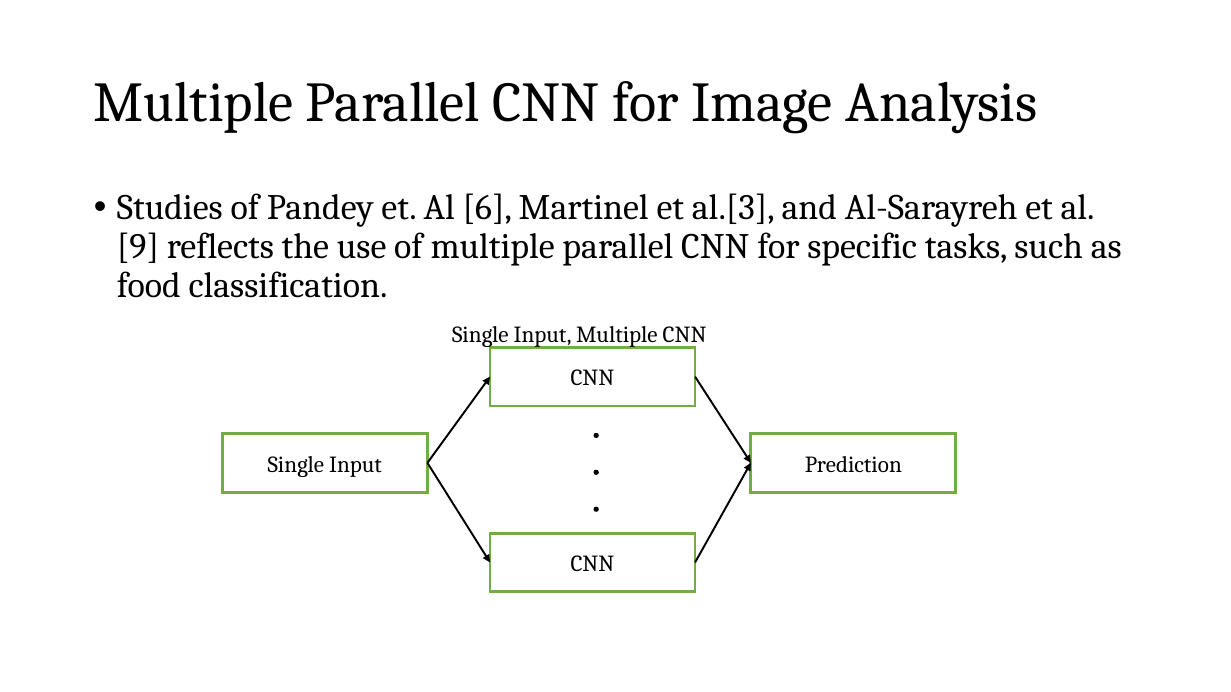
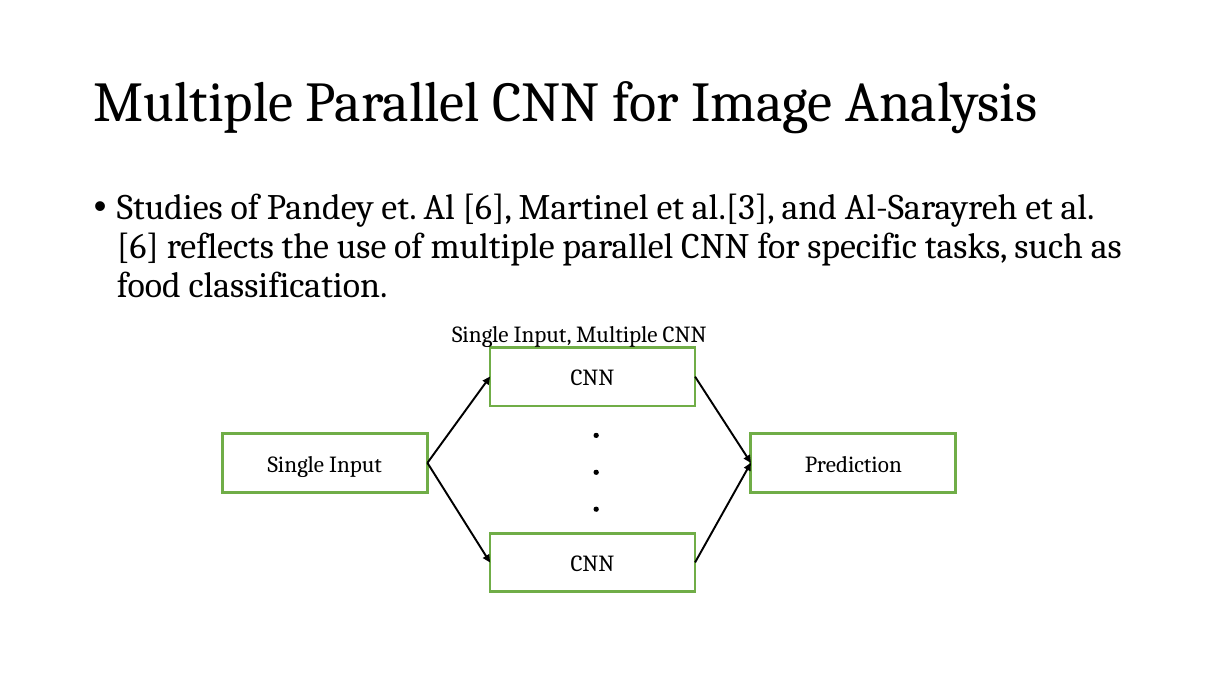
9 at (138, 247): 9 -> 6
